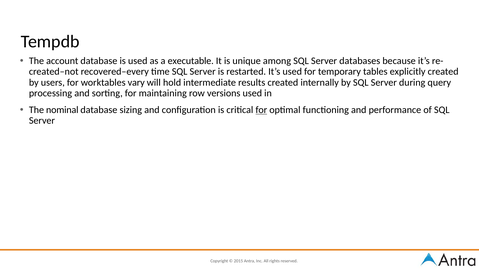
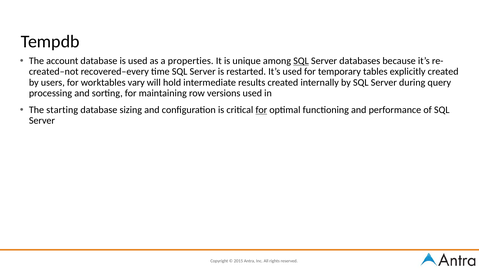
executable: executable -> properties
SQL at (301, 61) underline: none -> present
nominal: nominal -> starting
